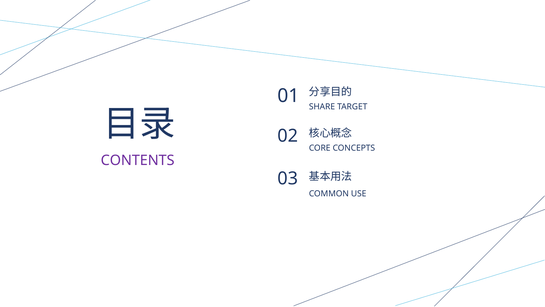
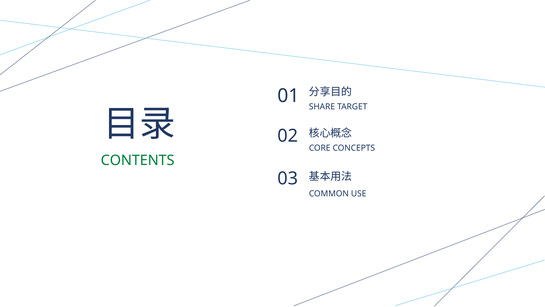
CONTENTS colour: purple -> green
